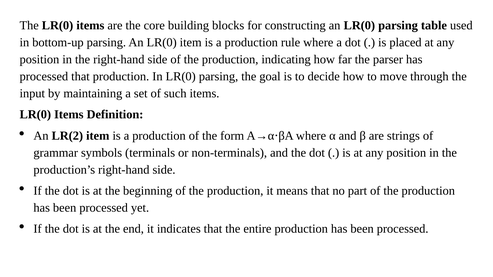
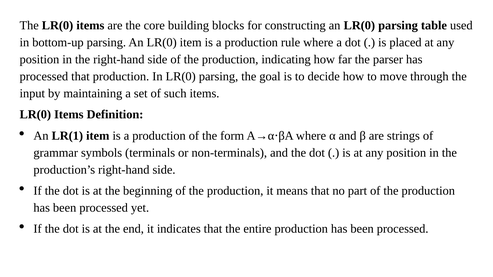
LR(2: LR(2 -> LR(1
